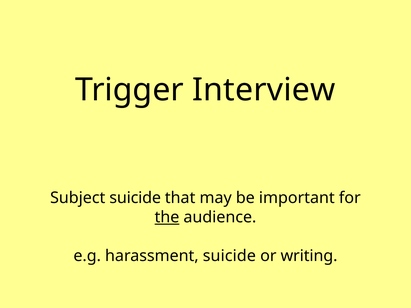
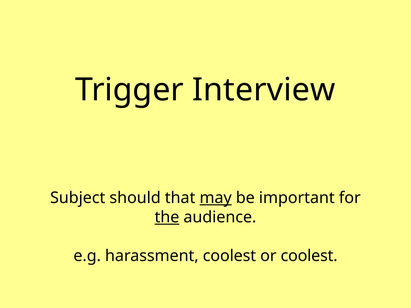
Subject suicide: suicide -> should
may underline: none -> present
harassment suicide: suicide -> coolest
or writing: writing -> coolest
